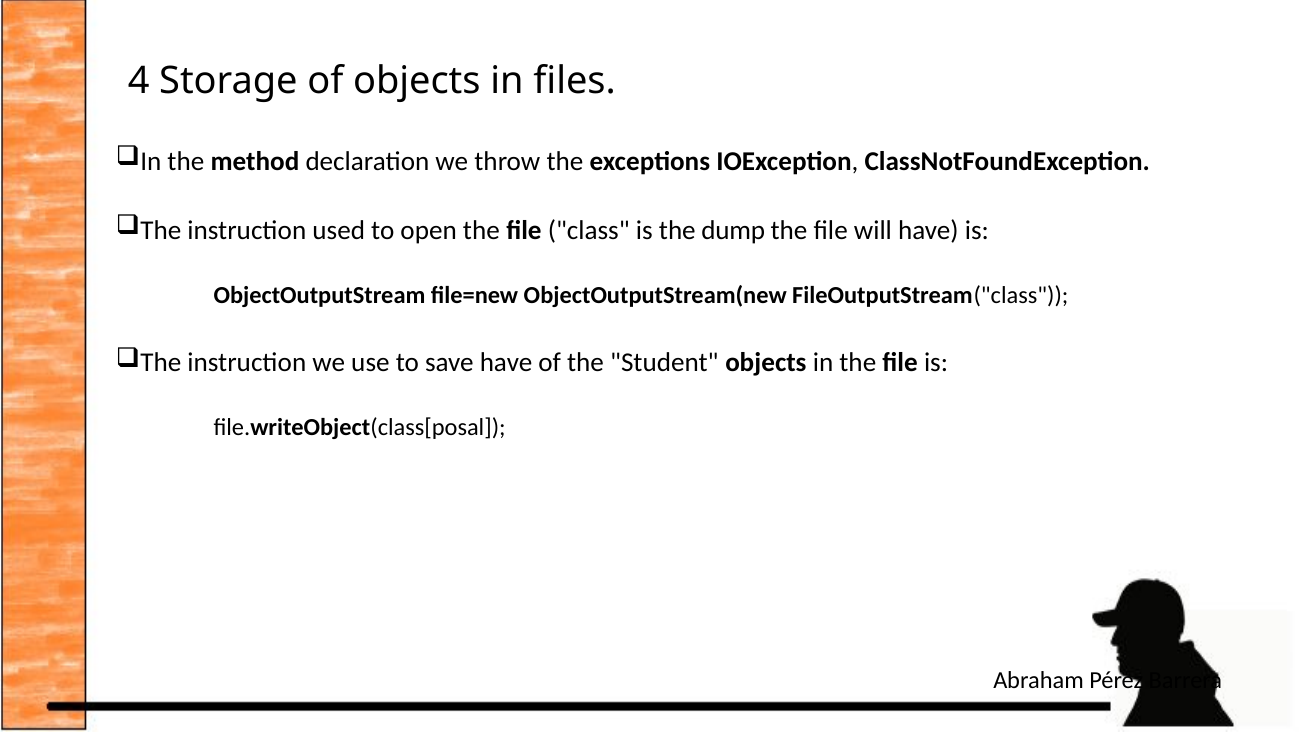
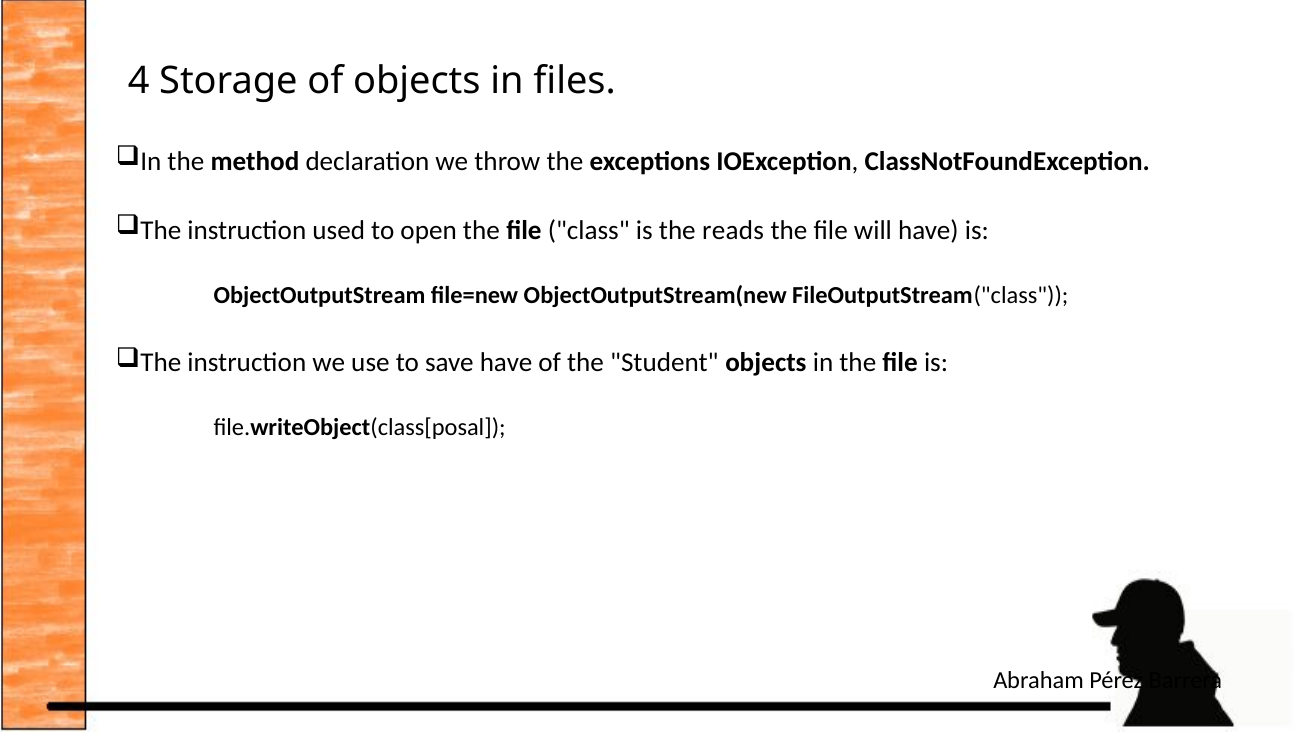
dump: dump -> reads
